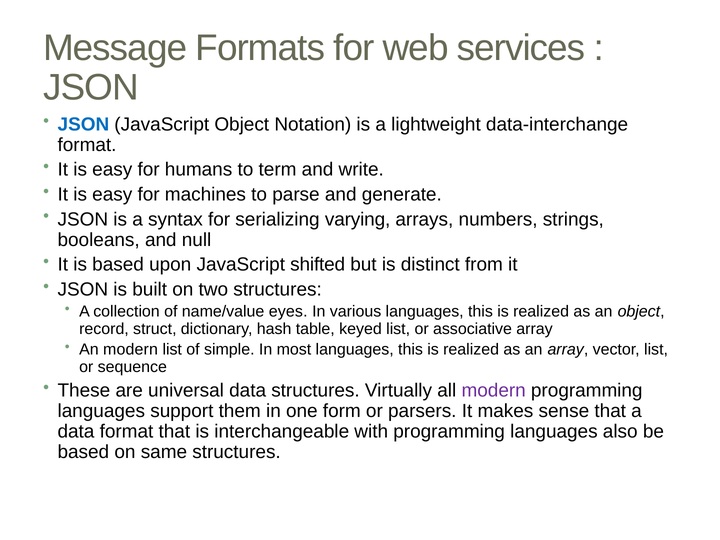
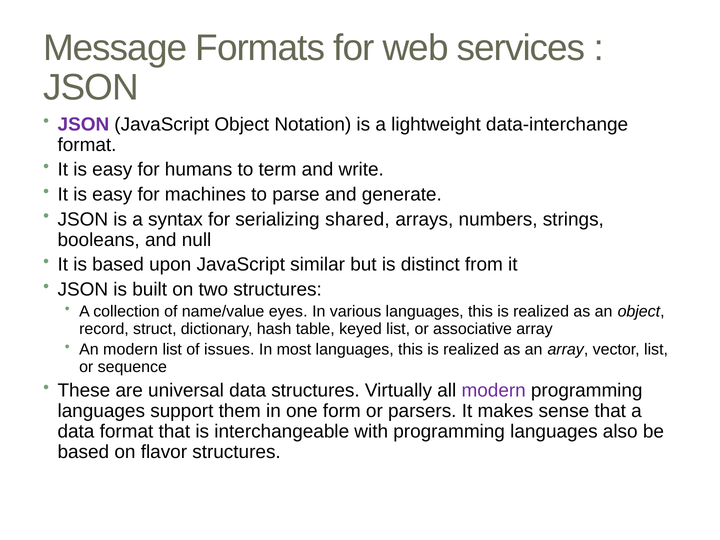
JSON at (83, 124) colour: blue -> purple
varying: varying -> shared
shifted: shifted -> similar
simple: simple -> issues
same: same -> flavor
